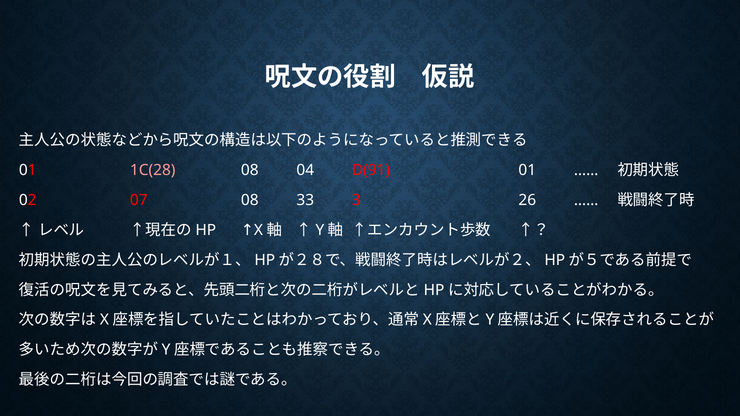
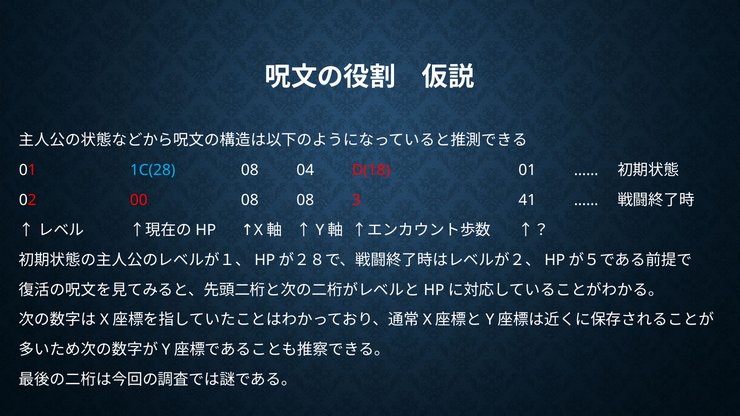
1C(28 colour: pink -> light blue
D(91: D(91 -> D(18
07: 07 -> 00
08 33: 33 -> 08
26: 26 -> 41
